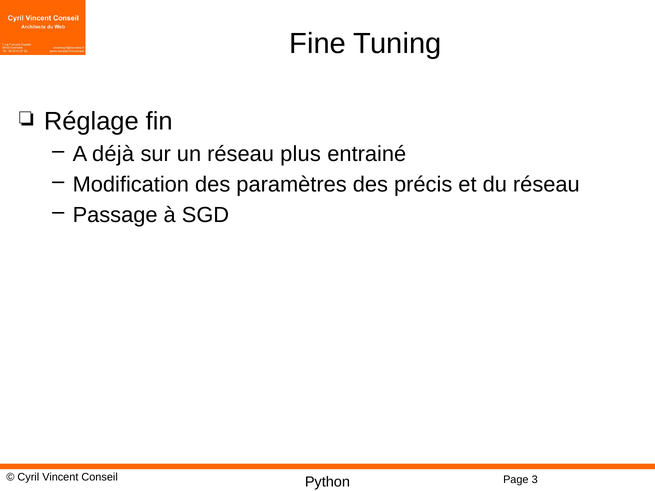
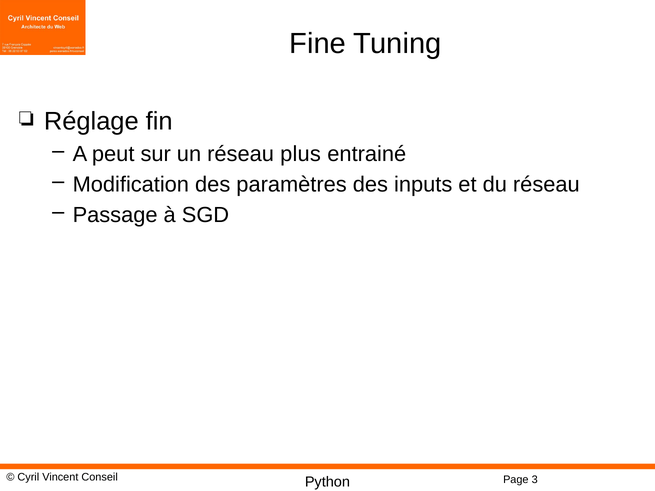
déjà: déjà -> peut
précis: précis -> inputs
